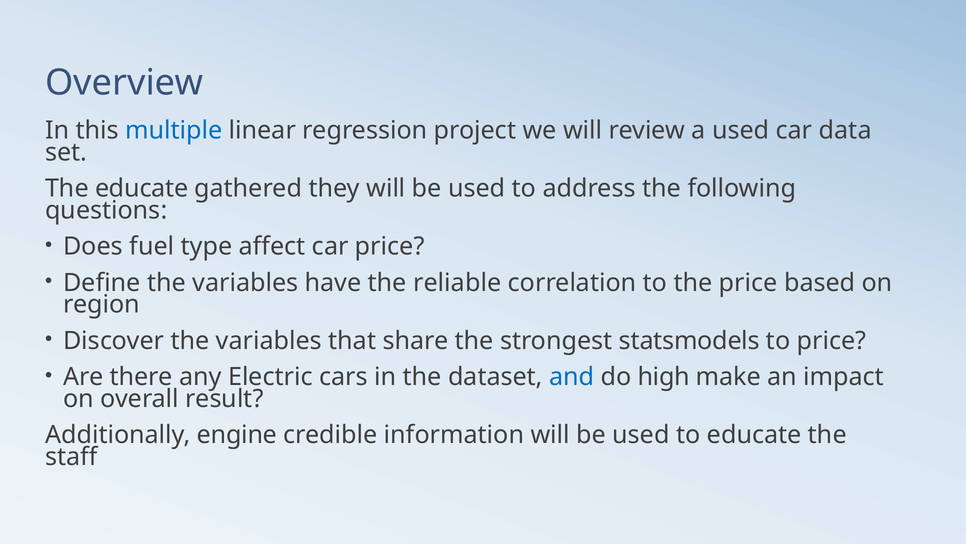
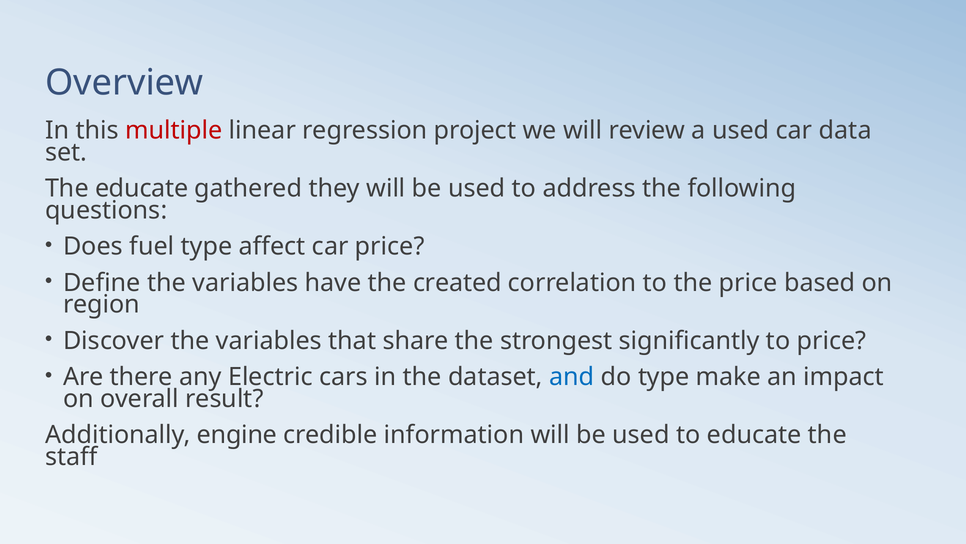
multiple colour: blue -> red
reliable: reliable -> created
statsmodels: statsmodels -> significantly
do high: high -> type
